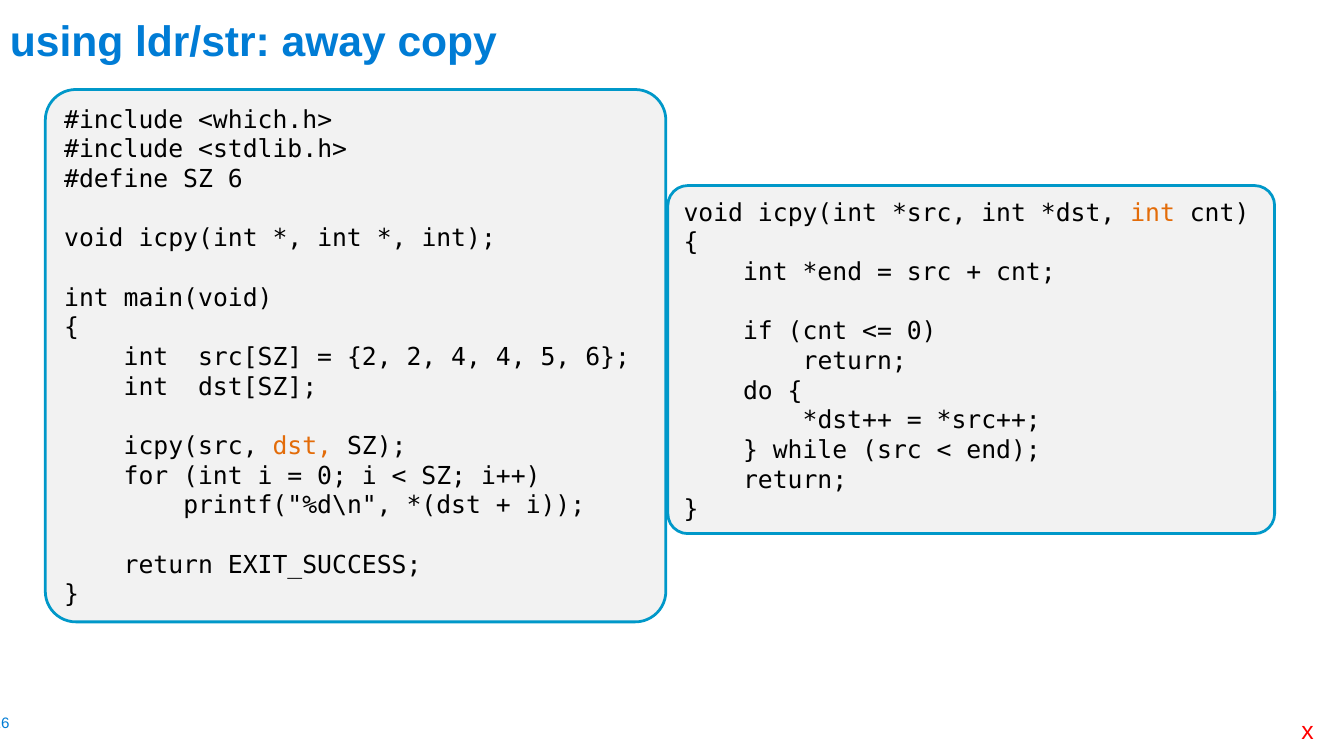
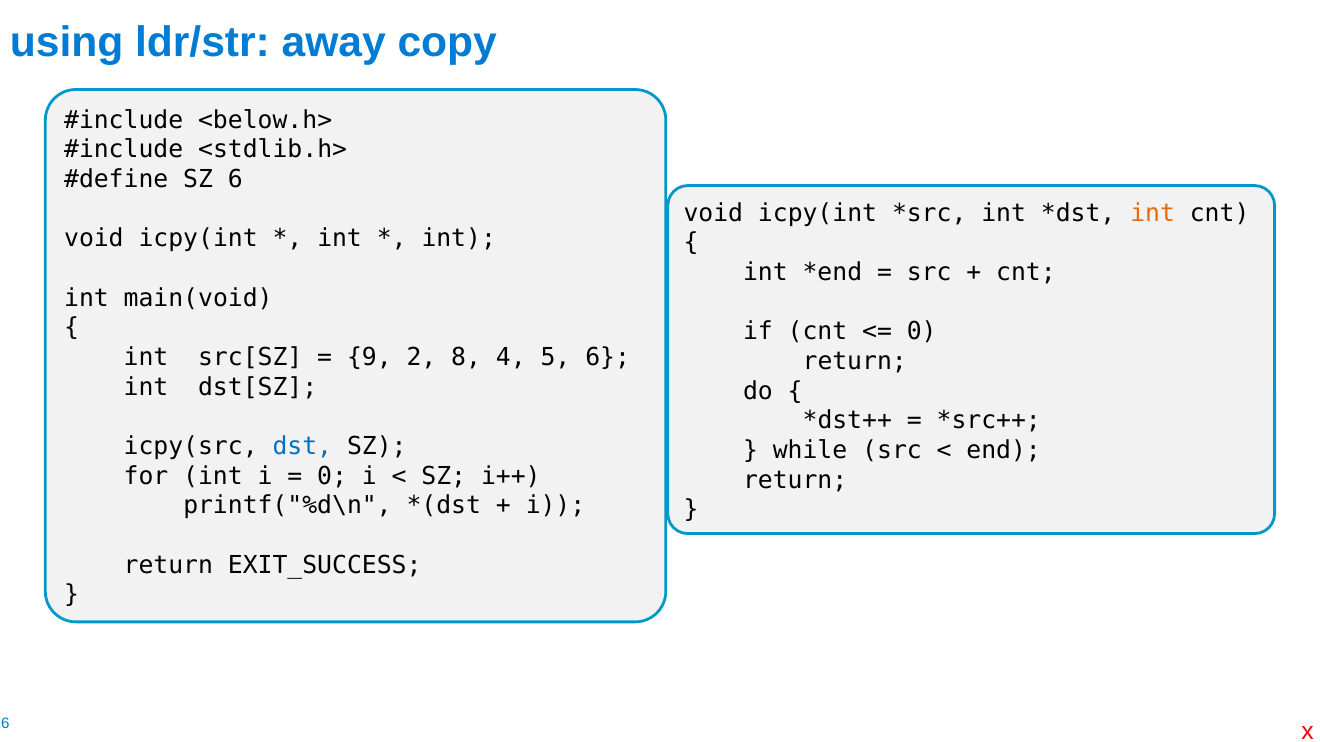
<which.h>: <which.h> -> <below.h>
2 at (369, 358): 2 -> 9
2 4: 4 -> 8
dst colour: orange -> blue
